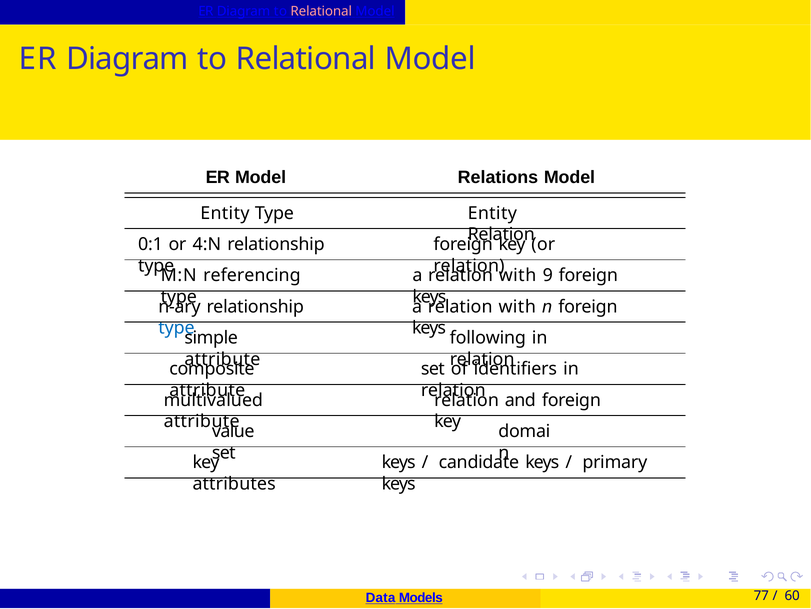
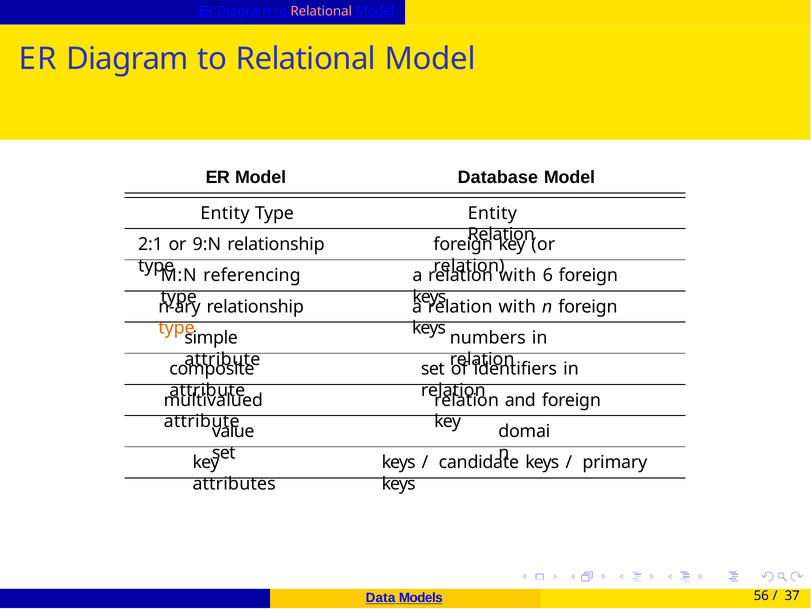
Relations: Relations -> Database
0:1: 0:1 -> 2:1
4:N: 4:N -> 9:N
9: 9 -> 6
type at (176, 328) colour: blue -> orange
following: following -> numbers
77: 77 -> 56
60: 60 -> 37
